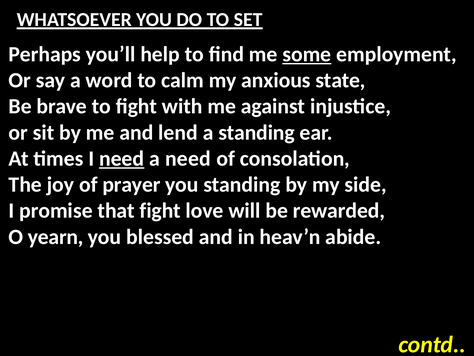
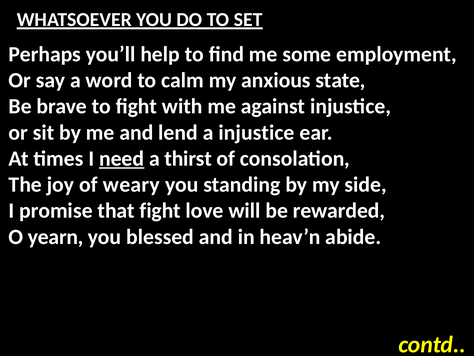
some underline: present -> none
a standing: standing -> injustice
a need: need -> thirst
prayer: prayer -> weary
